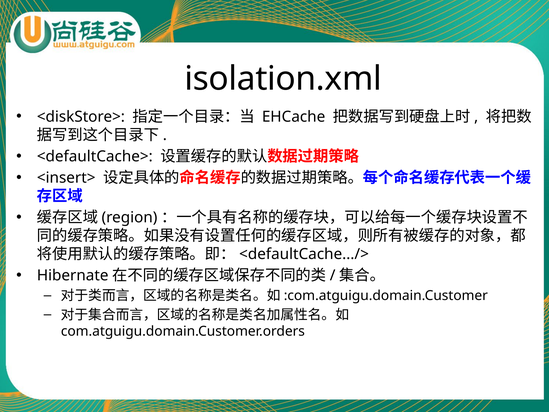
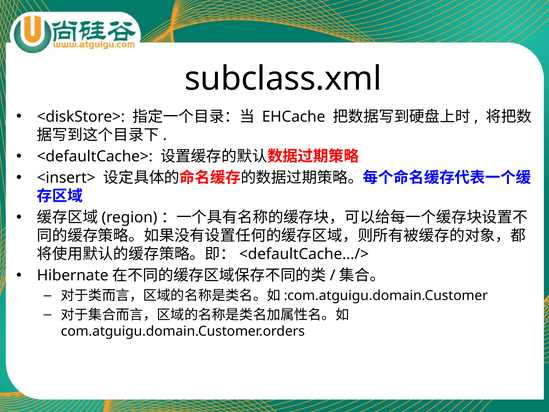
isolation.xml: isolation.xml -> subclass.xml
